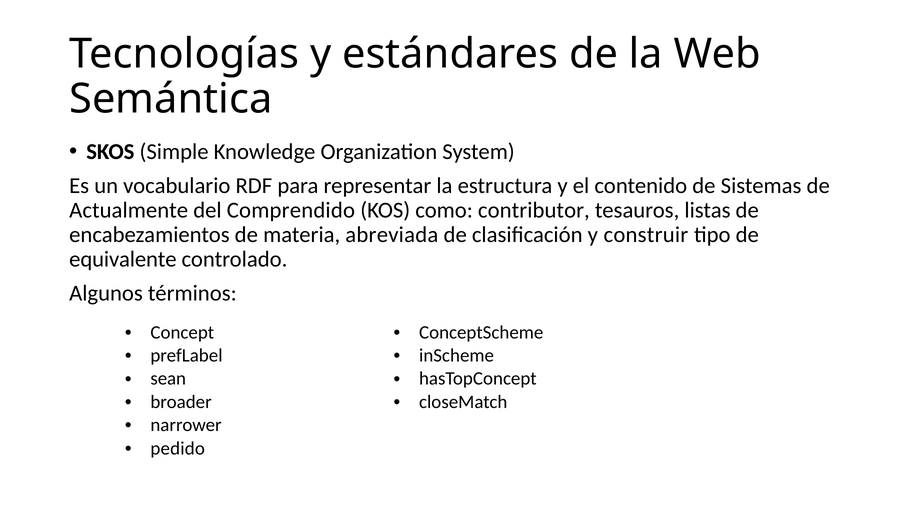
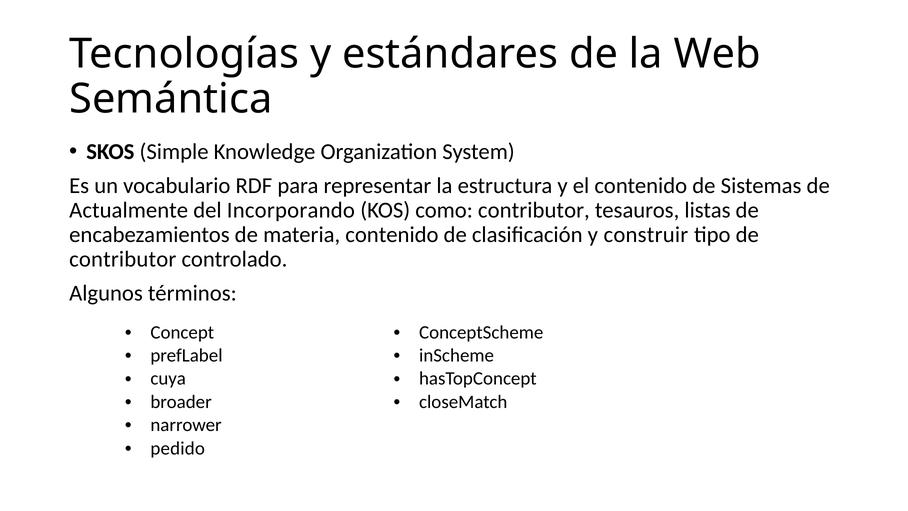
Comprendido: Comprendido -> Incorporando
materia abreviada: abreviada -> contenido
equivalente at (123, 259): equivalente -> contributor
sean: sean -> cuya
